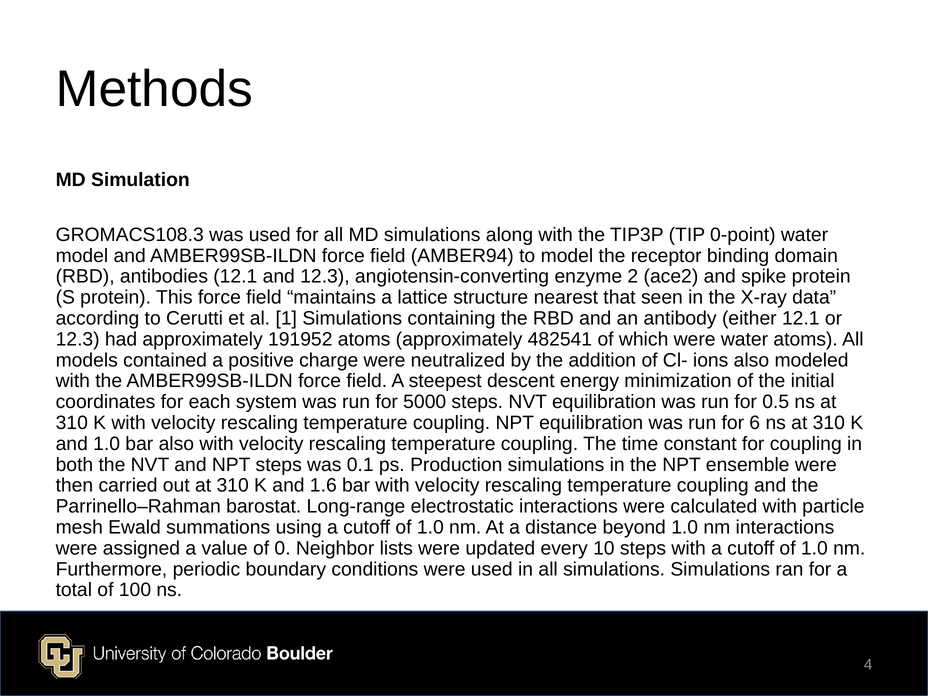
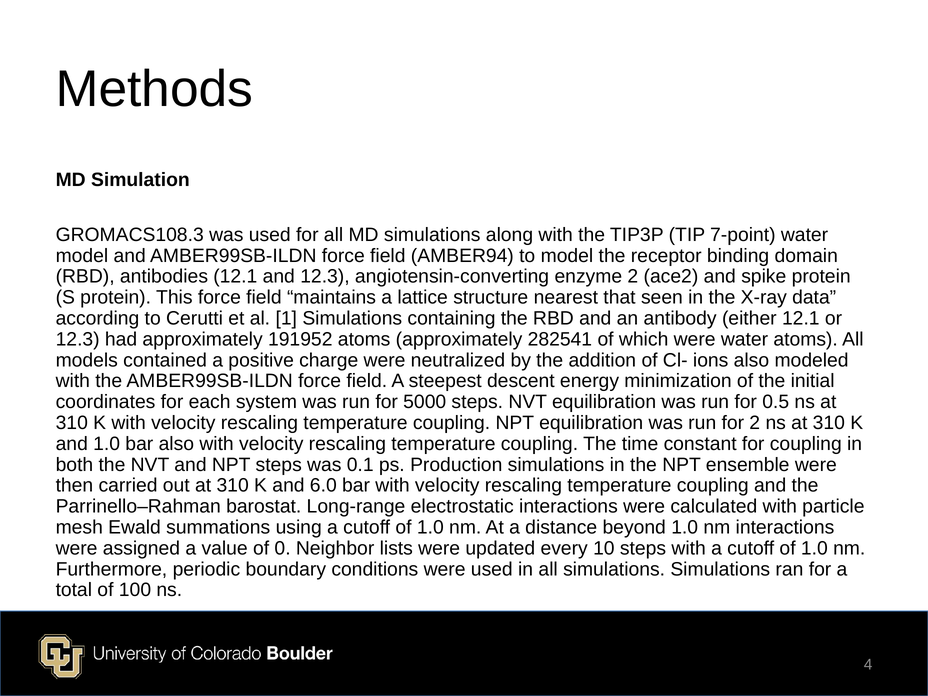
0-point: 0-point -> 7-point
482541: 482541 -> 282541
for 6: 6 -> 2
1.6: 1.6 -> 6.0
